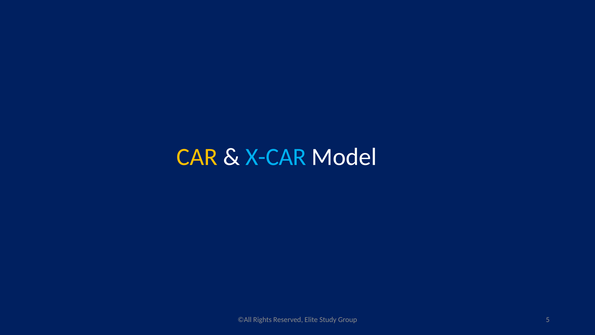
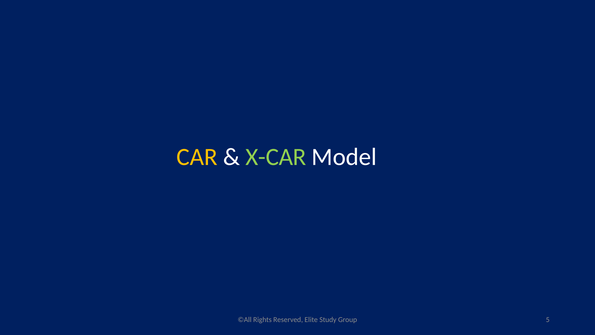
X-CAR colour: light blue -> light green
